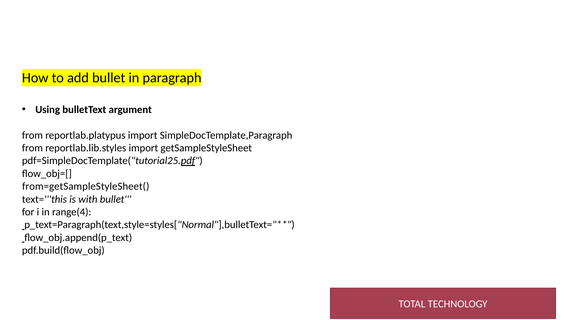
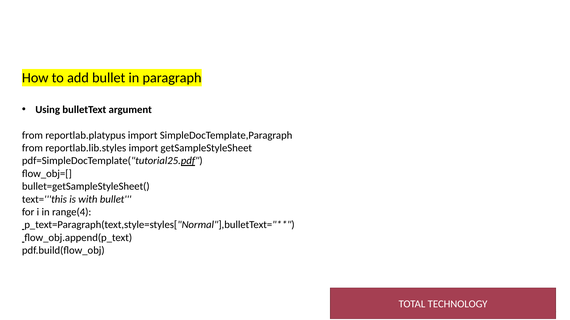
from=getSampleStyleSheet(: from=getSampleStyleSheet( -> bullet=getSampleStyleSheet(
